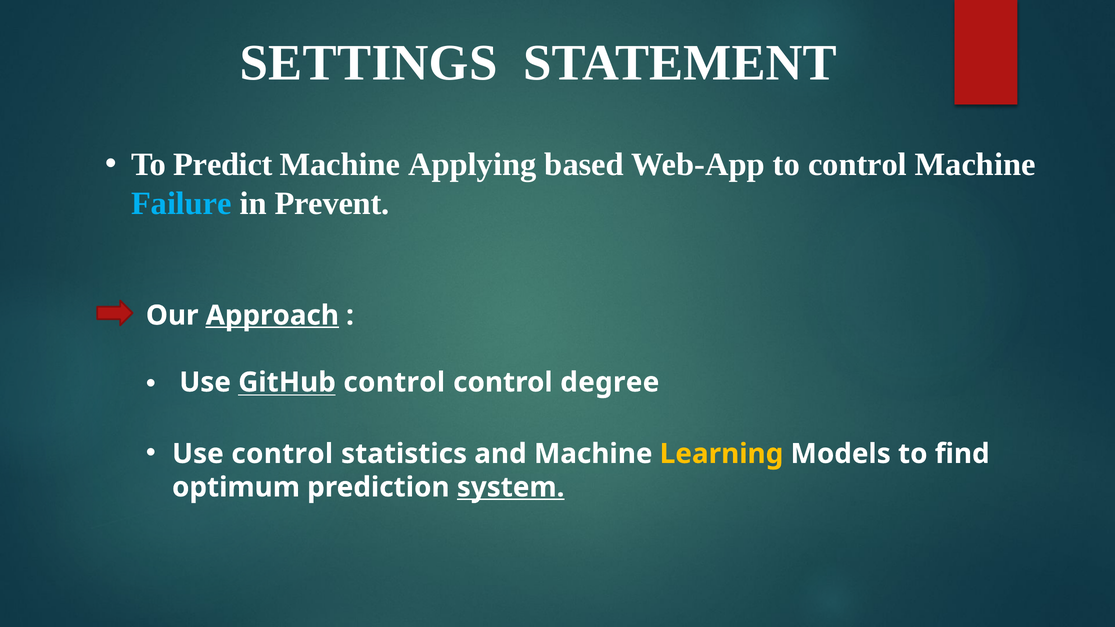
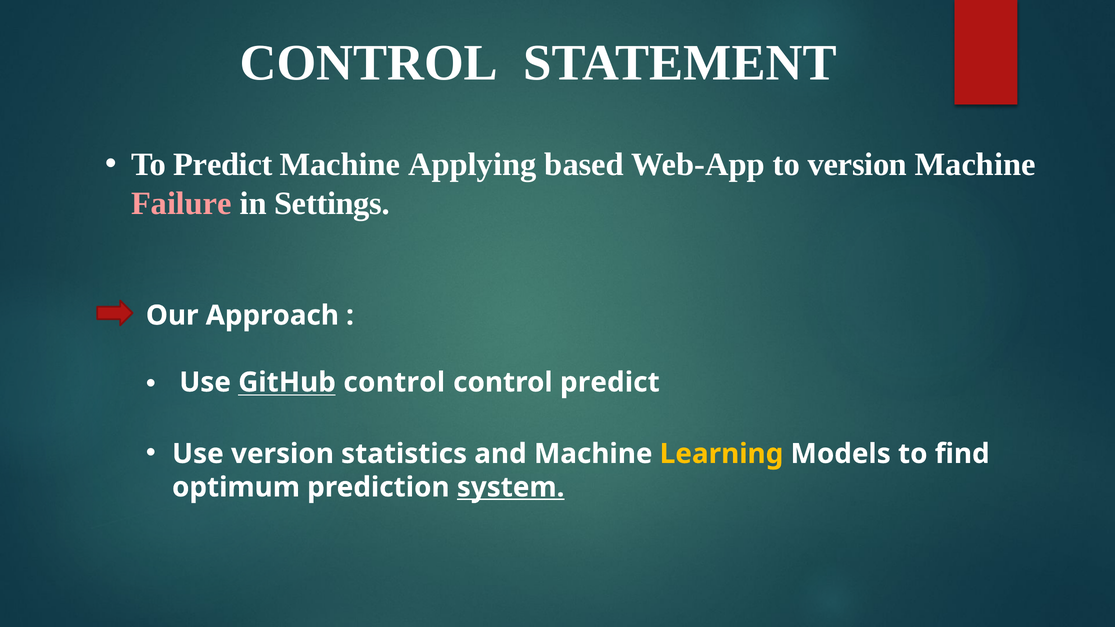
SETTINGS at (369, 63): SETTINGS -> CONTROL
to control: control -> version
Failure colour: light blue -> pink
Prevent: Prevent -> Settings
Approach underline: present -> none
control degree: degree -> predict
Use control: control -> version
